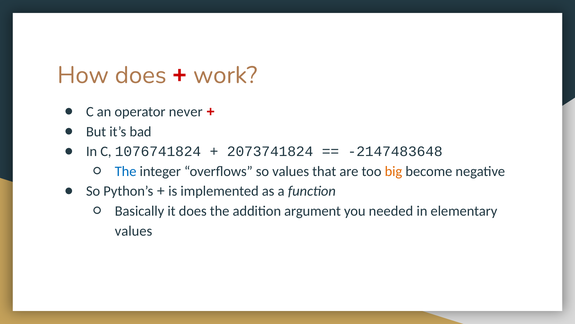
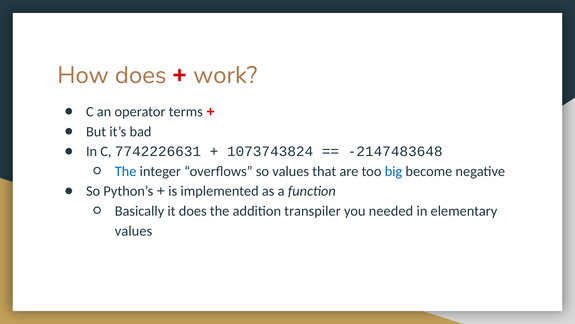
never: never -> terms
1076741824: 1076741824 -> 7742226631
2073741824: 2073741824 -> 1073743824
big colour: orange -> blue
argument: argument -> transpiler
